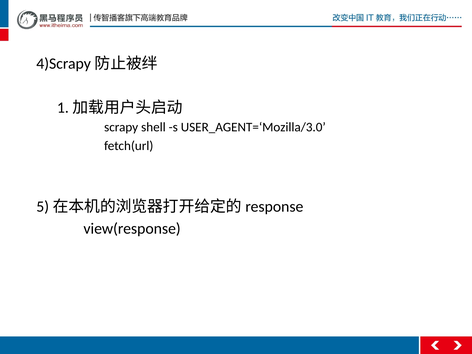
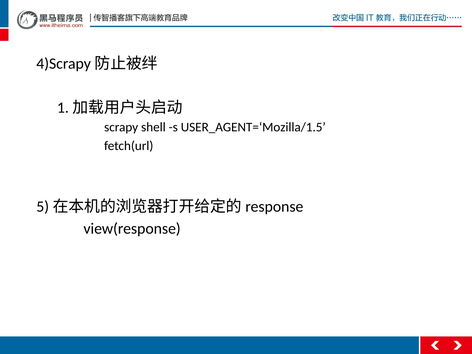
USER_AGENT=‘Mozilla/3.0: USER_AGENT=‘Mozilla/3.0 -> USER_AGENT=‘Mozilla/1.5
